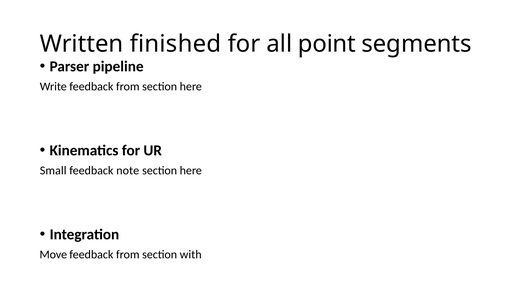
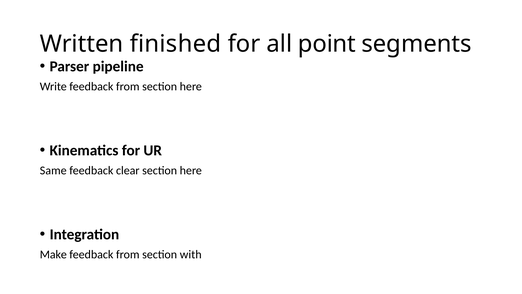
Small: Small -> Same
note: note -> clear
Move: Move -> Make
